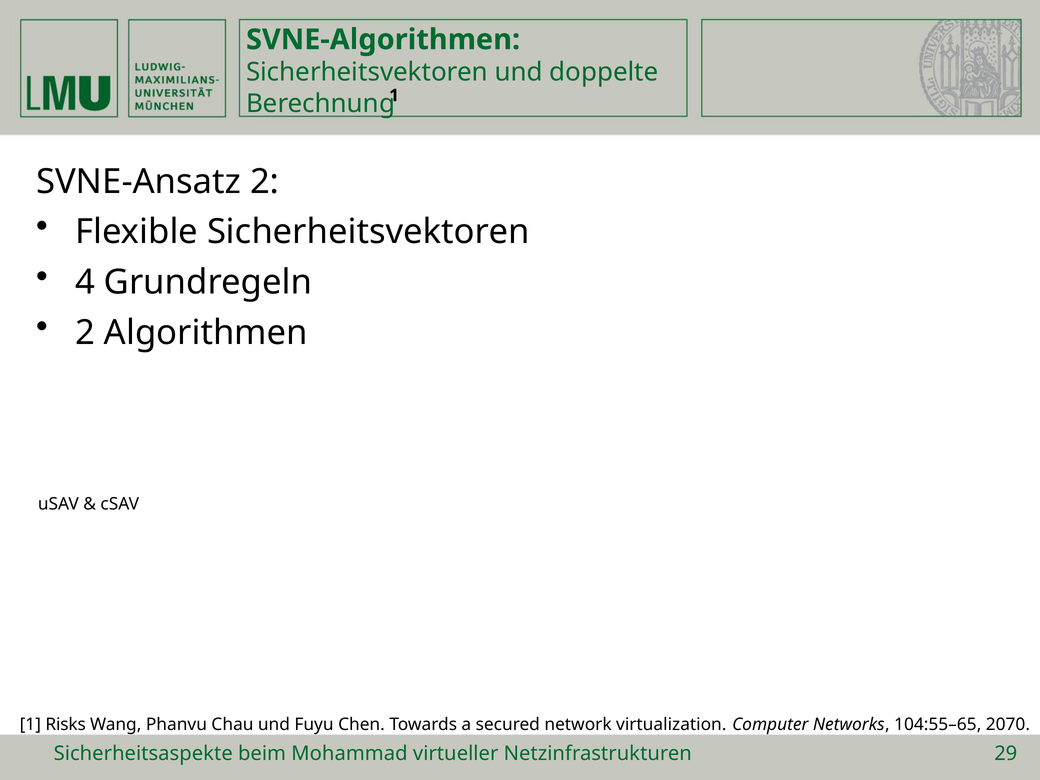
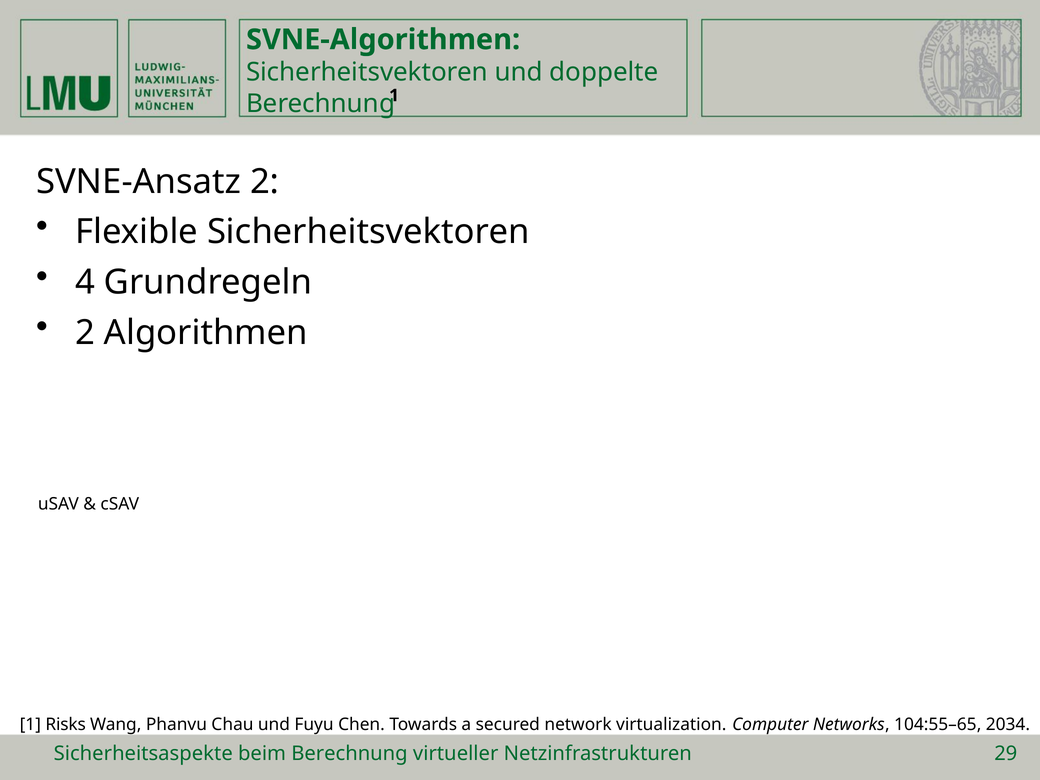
2070: 2070 -> 2034
beim Mohammad: Mohammad -> Berechnung
